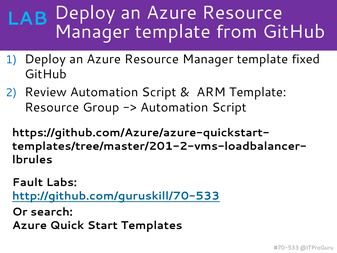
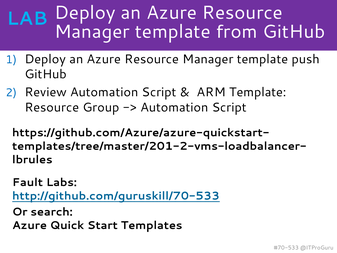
fixed: fixed -> push
